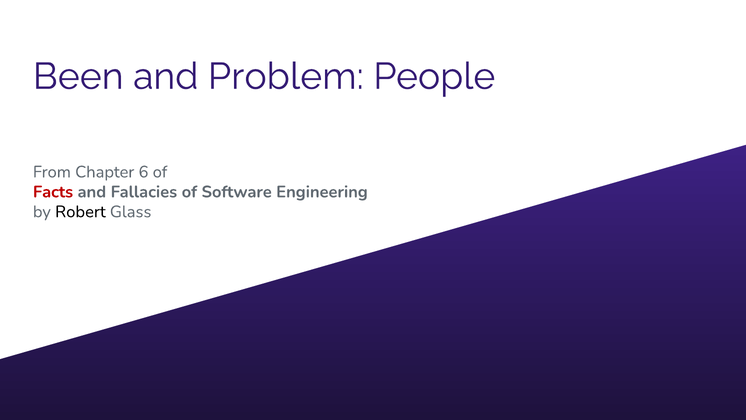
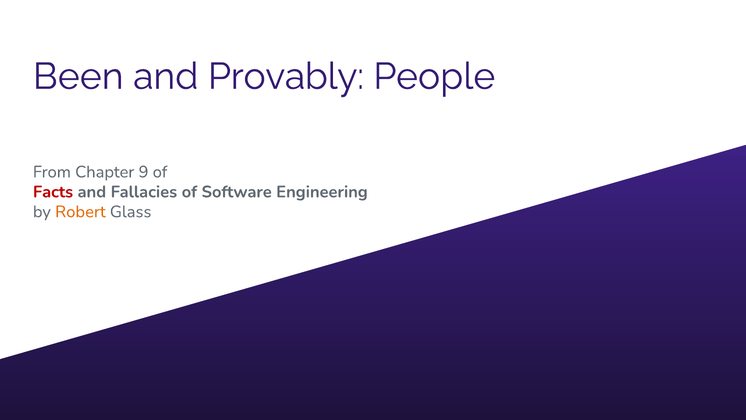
Problem: Problem -> Provably
6: 6 -> 9
Robert colour: black -> orange
